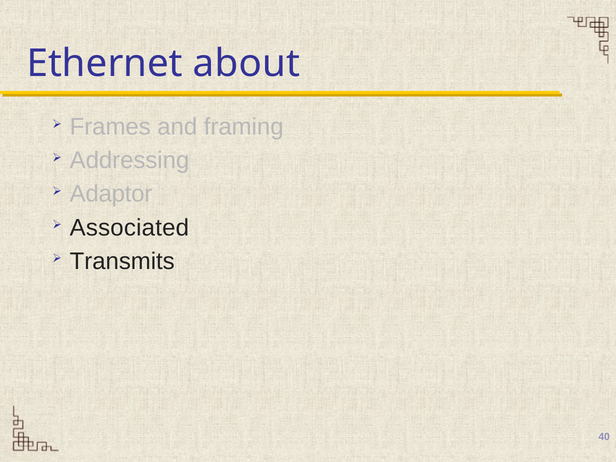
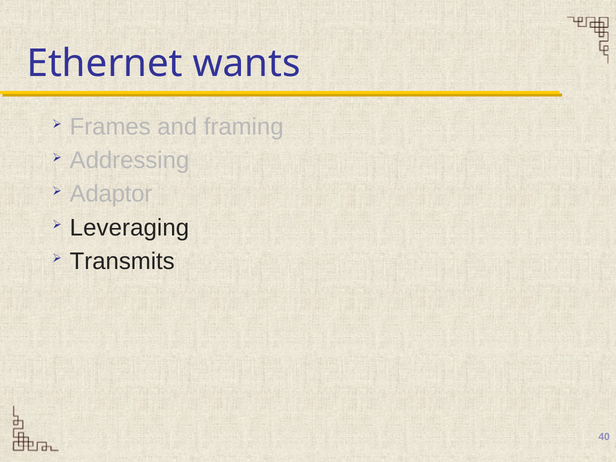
about: about -> wants
Associated: Associated -> Leveraging
